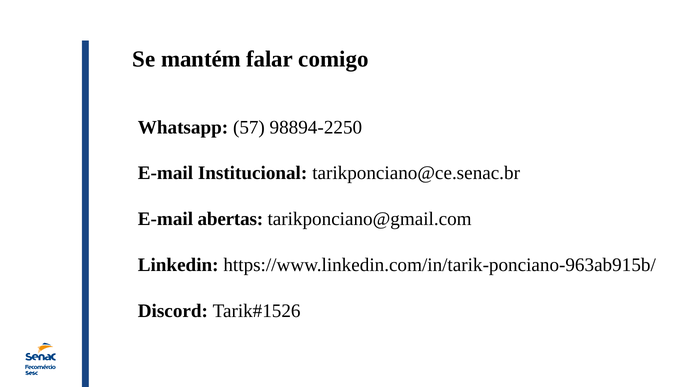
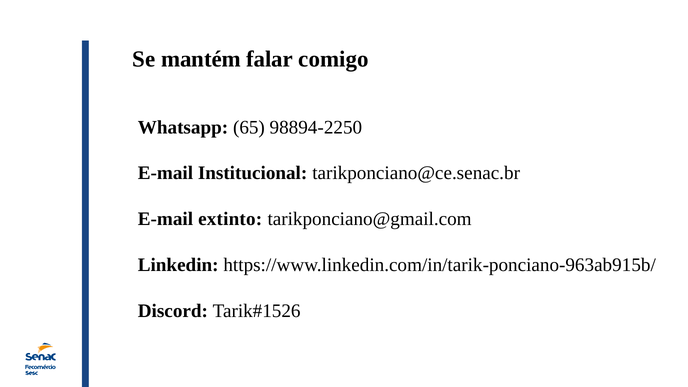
57: 57 -> 65
abertas: abertas -> extinto
